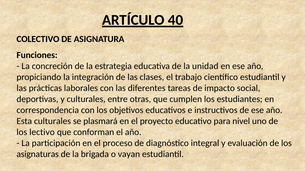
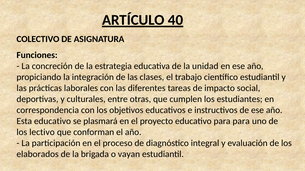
Esta culturales: culturales -> educativo
para nivel: nivel -> para
asignaturas: asignaturas -> elaborados
